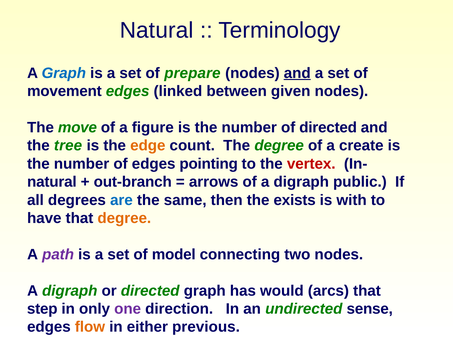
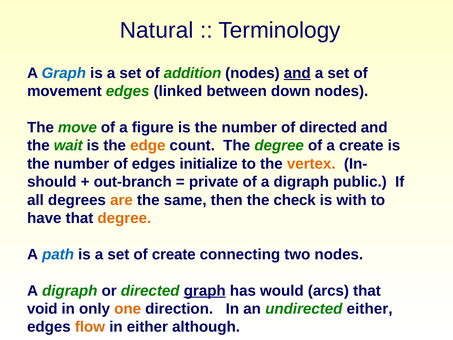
prepare: prepare -> addition
given: given -> down
tree: tree -> wait
pointing: pointing -> initialize
vertex colour: red -> orange
natural at (52, 182): natural -> should
arrows: arrows -> private
are colour: blue -> orange
exists: exists -> check
path colour: purple -> blue
of model: model -> create
graph at (205, 290) underline: none -> present
step: step -> void
one colour: purple -> orange
undirected sense: sense -> either
previous: previous -> although
